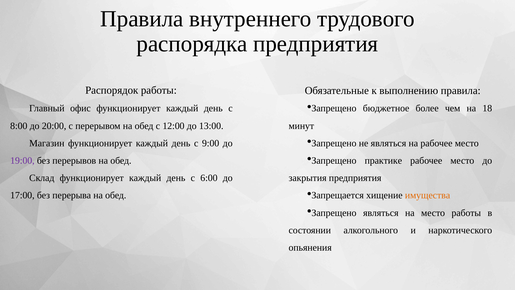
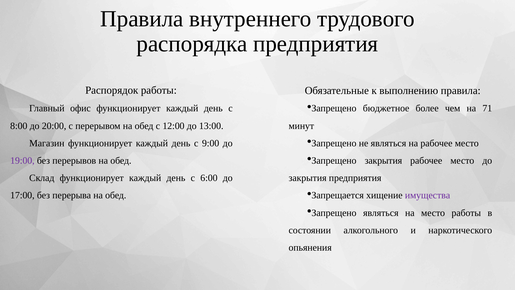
18: 18 -> 71
практике at (383, 160): практике -> закрытия
имущества colour: orange -> purple
